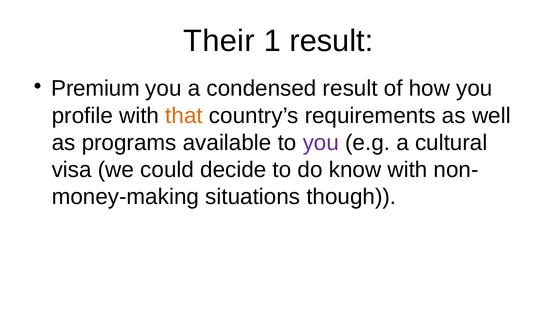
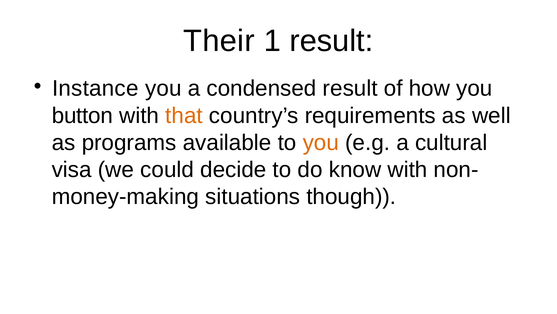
Premium: Premium -> Instance
profile: profile -> button
you at (321, 142) colour: purple -> orange
